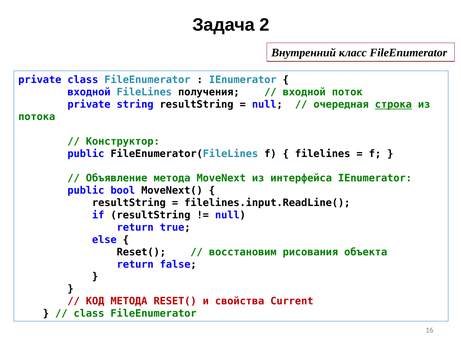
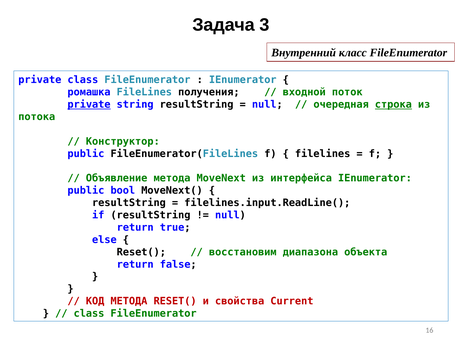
2: 2 -> 3
входной at (89, 92): входной -> ромашка
private at (89, 104) underline: none -> present
рисования: рисования -> диапазона
